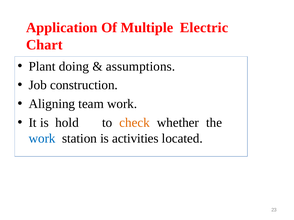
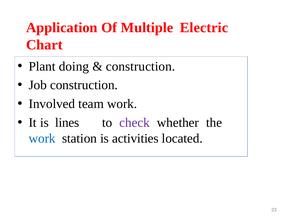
assumptions at (141, 66): assumptions -> construction
Aligning: Aligning -> Involved
hold: hold -> lines
check colour: orange -> purple
